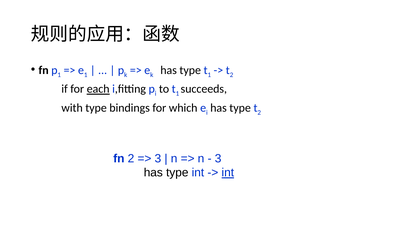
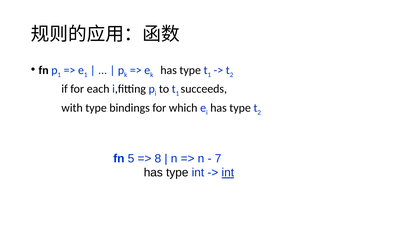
each underline: present -> none
fn 2: 2 -> 5
3 at (158, 158): 3 -> 8
3 at (218, 158): 3 -> 7
